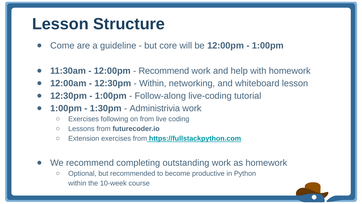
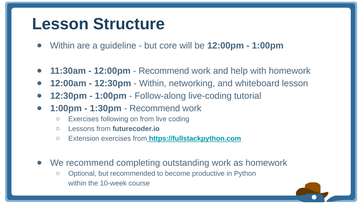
Come at (62, 45): Come -> Within
Administrivia at (155, 108): Administrivia -> Recommend
